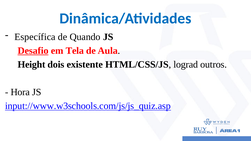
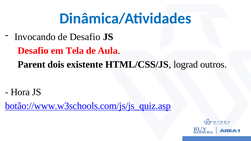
Específica: Específica -> Invocando
de Quando: Quando -> Desafio
Desafio at (33, 51) underline: present -> none
Height: Height -> Parent
input://www.w3schools.com/js/js_quiz.asp: input://www.w3schools.com/js/js_quiz.asp -> botão://www.w3schools.com/js/js_quiz.asp
